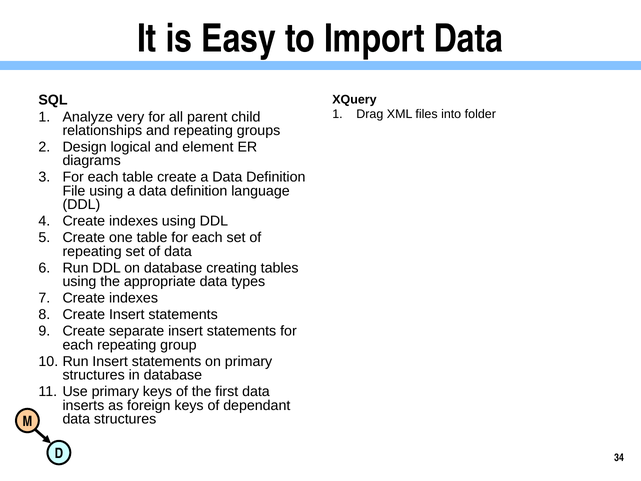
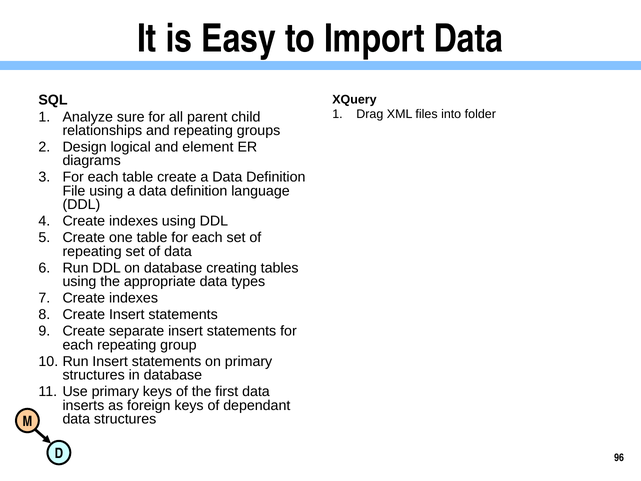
very: very -> sure
34: 34 -> 96
